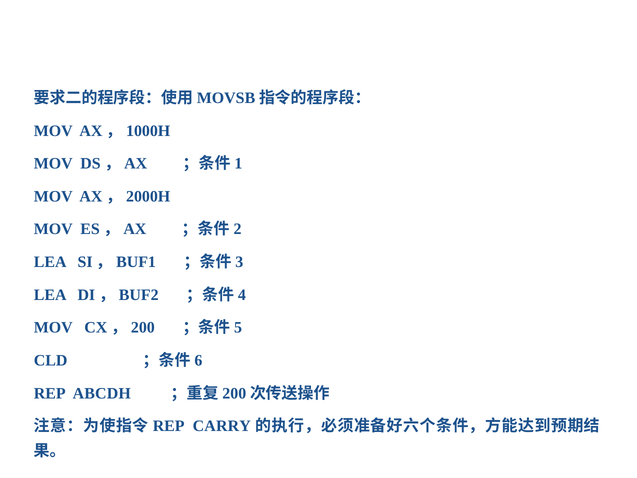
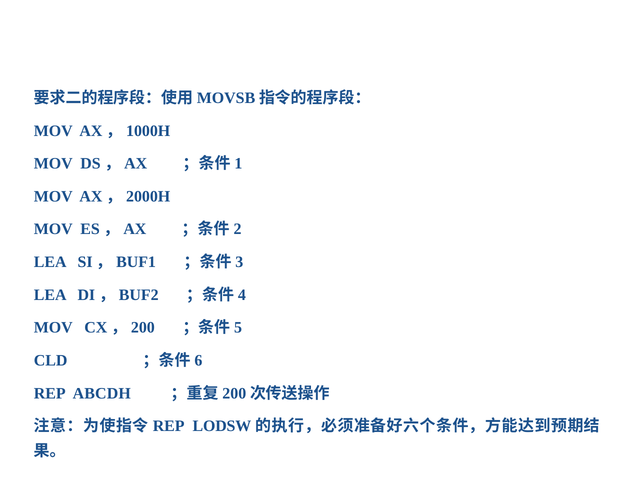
CARRY: CARRY -> LODSW
